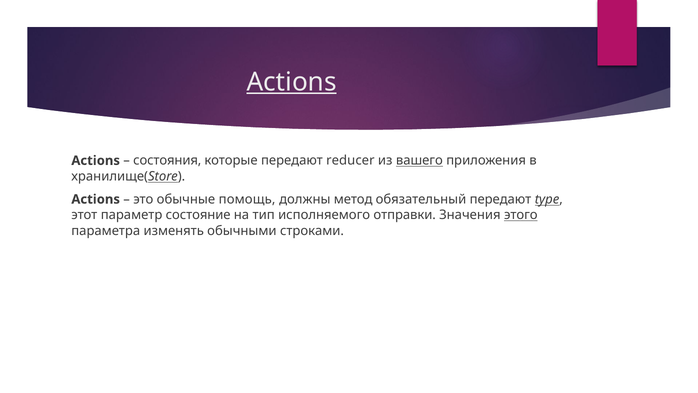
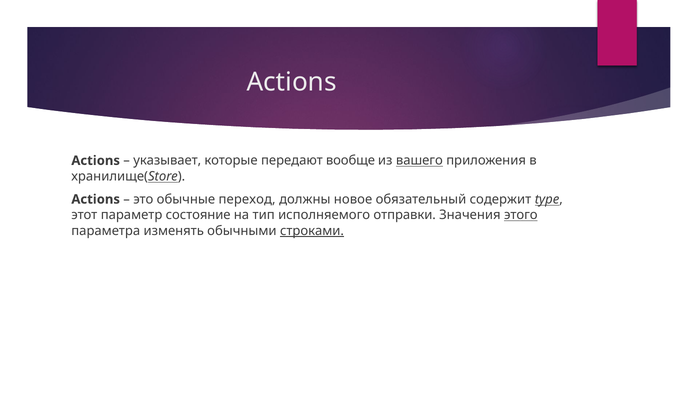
Actions at (292, 82) underline: present -> none
состояния: состояния -> указывает
reducer: reducer -> вообще
помощь: помощь -> переход
метод: метод -> новое
обязательный передают: передают -> содержит
строками underline: none -> present
